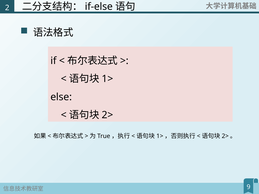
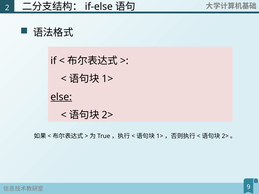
else underline: none -> present
